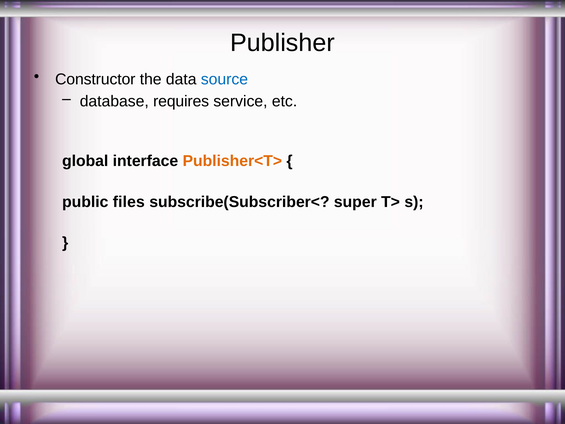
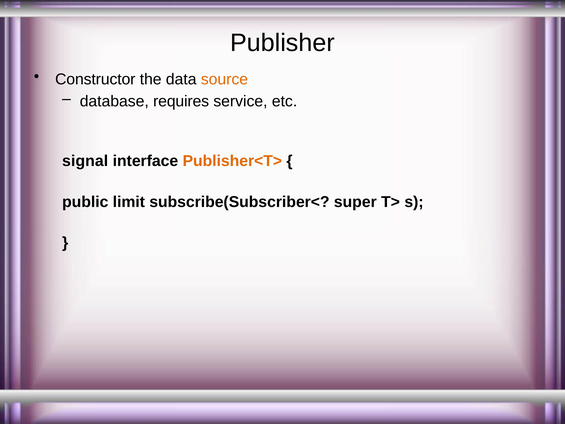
source colour: blue -> orange
global: global -> signal
files: files -> limit
